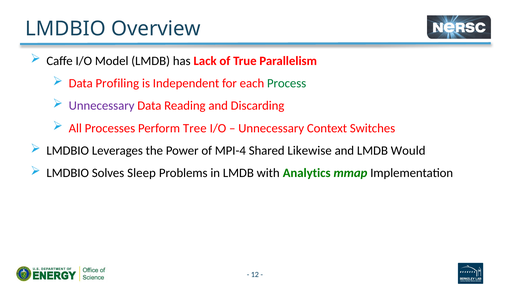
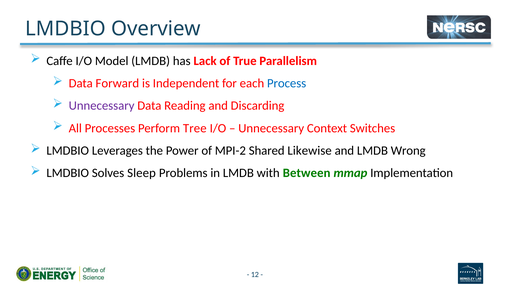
Profiling: Profiling -> Forward
Process colour: green -> blue
MPI-4: MPI-4 -> MPI-2
Would: Would -> Wrong
Analytics: Analytics -> Between
